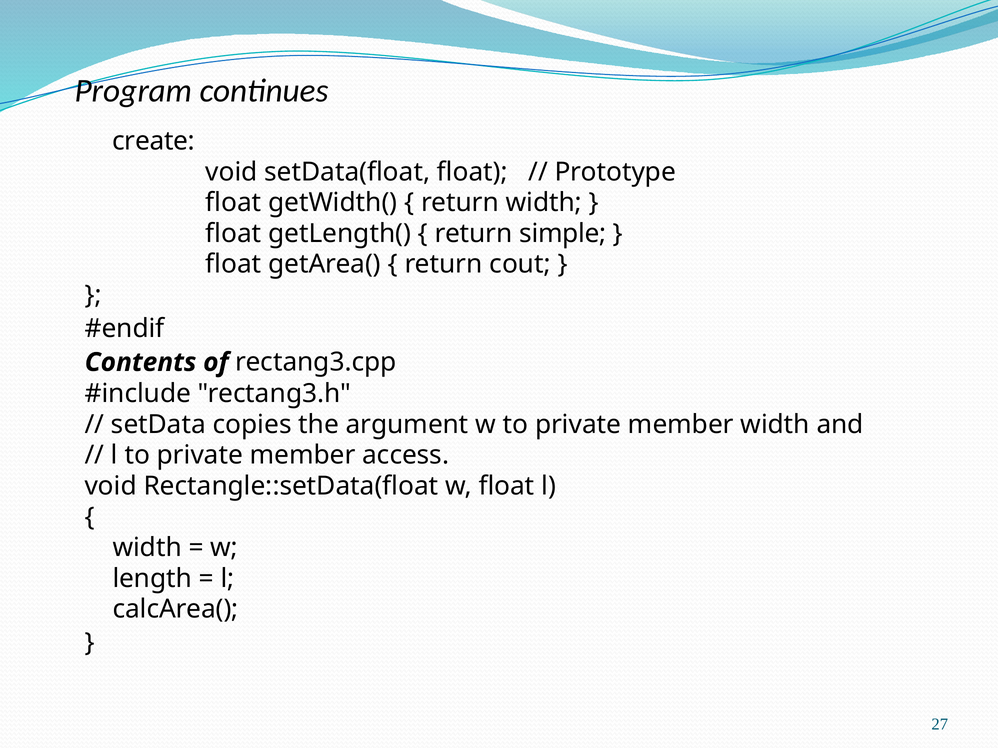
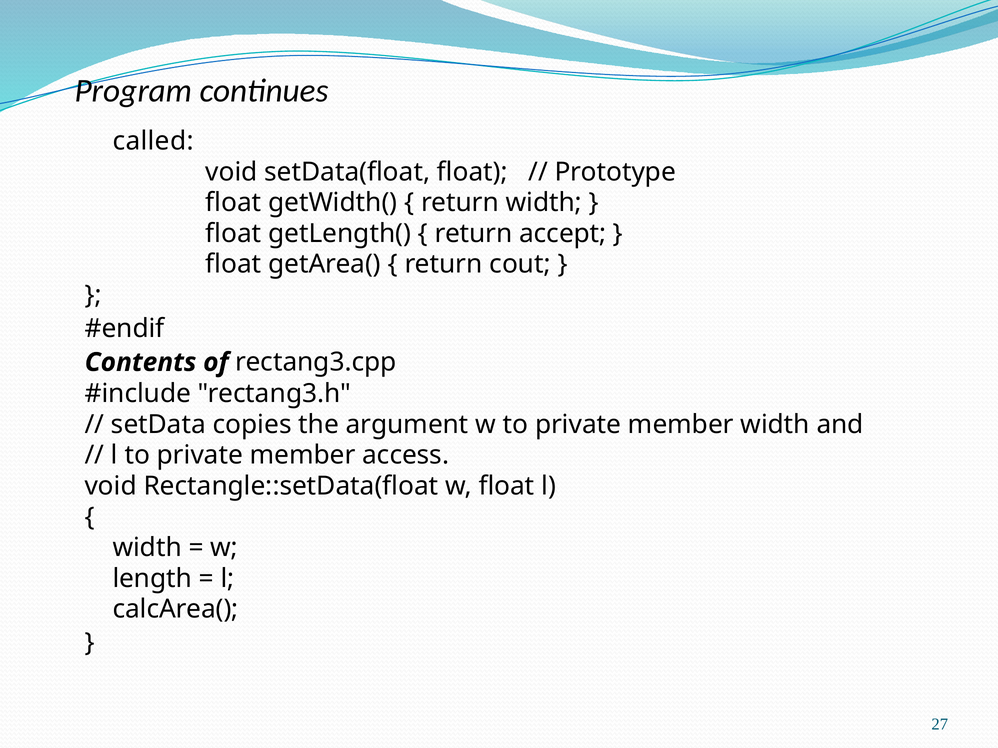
create: create -> called
simple: simple -> accept
